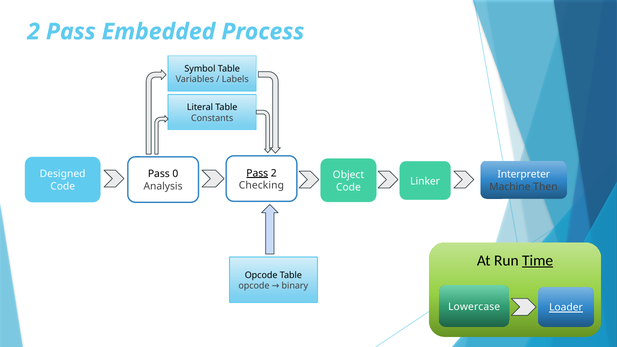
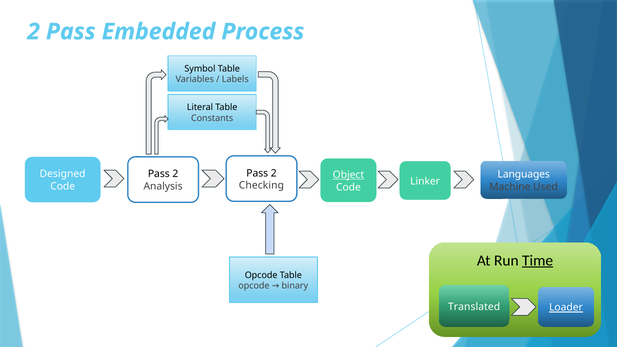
Pass at (257, 173) underline: present -> none
0 at (175, 174): 0 -> 2
Interpreter: Interpreter -> Languages
Object underline: none -> present
Then: Then -> Used
Lowercase: Lowercase -> Translated
